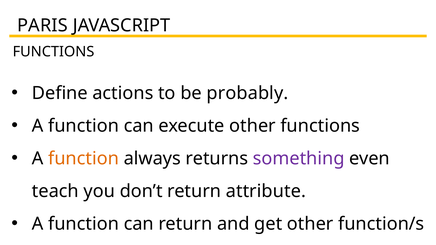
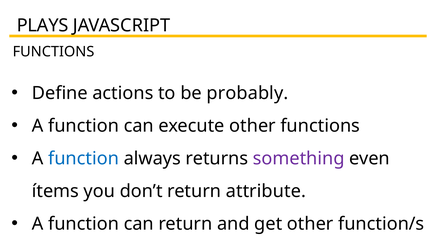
PARIS: PARIS -> PLAYS
function at (84, 159) colour: orange -> blue
teach: teach -> ítems
